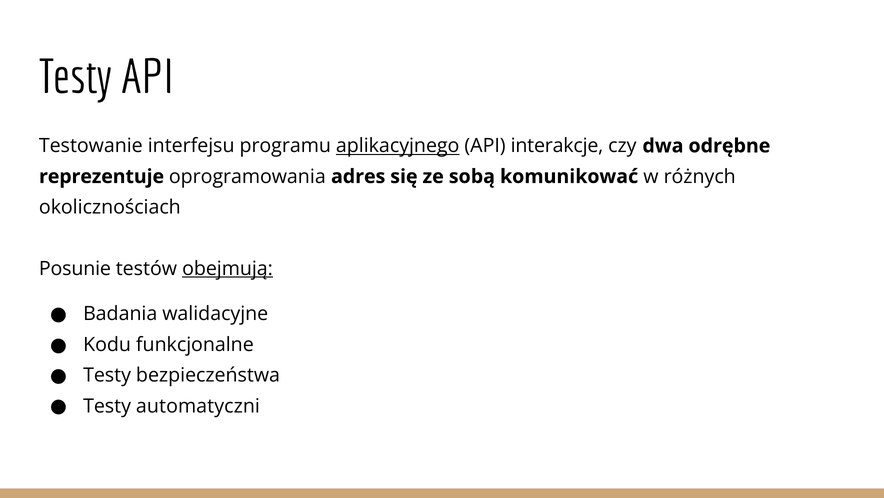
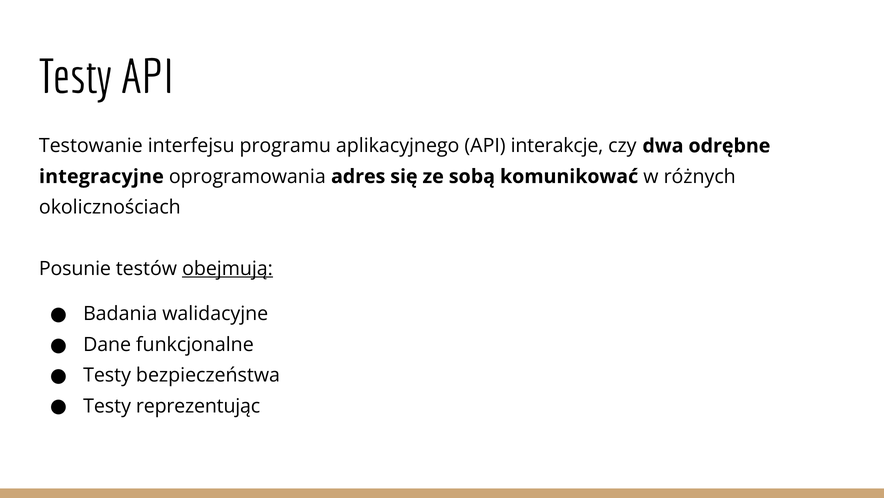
aplikacyjnego underline: present -> none
reprezentuje: reprezentuje -> integracyjne
Kodu: Kodu -> Dane
automatyczni: automatyczni -> reprezentując
